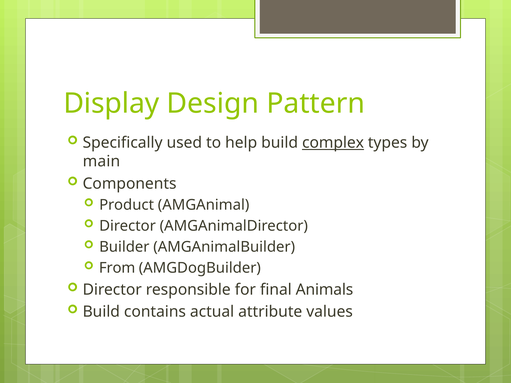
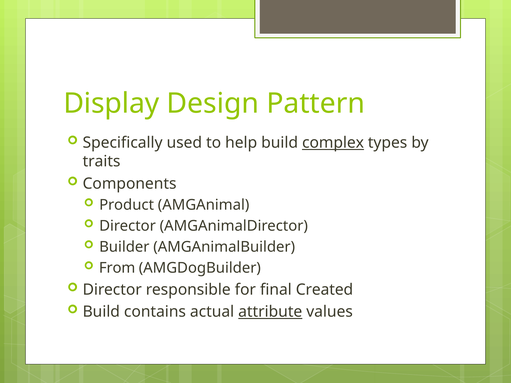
main: main -> traits
Animals: Animals -> Created
attribute underline: none -> present
